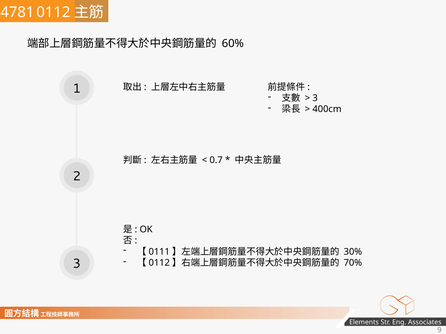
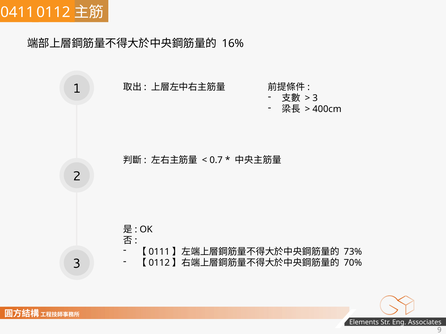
4781: 4781 -> 0411
60%: 60% -> 16%
30%: 30% -> 73%
